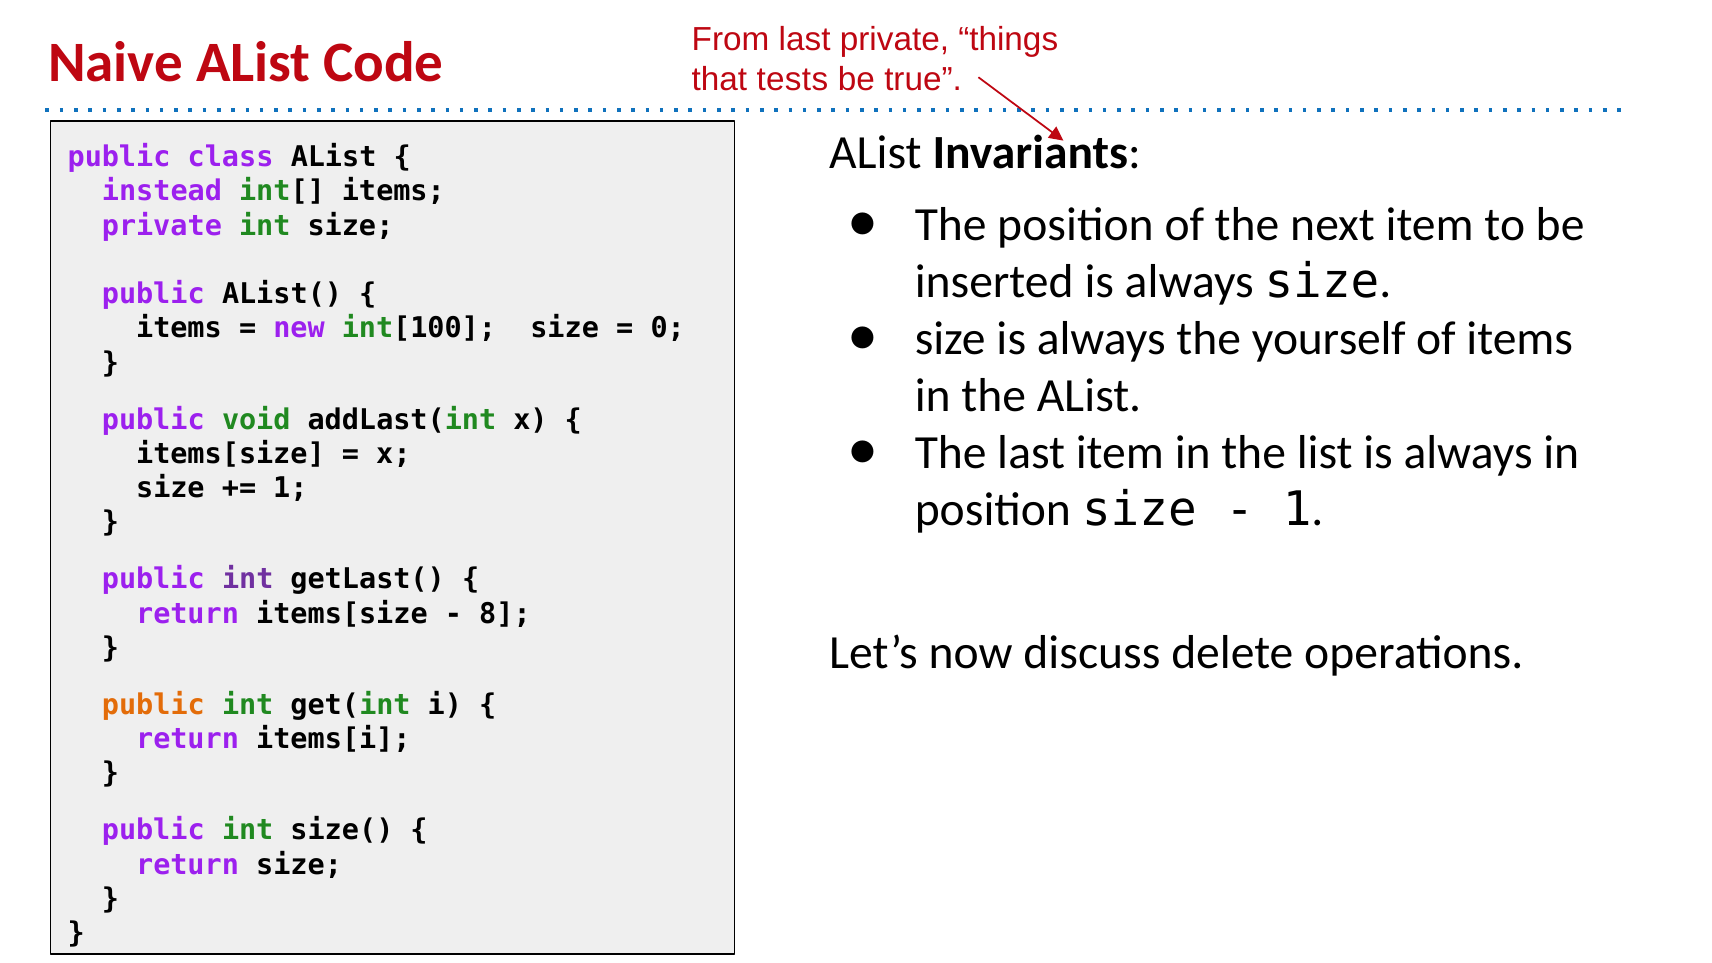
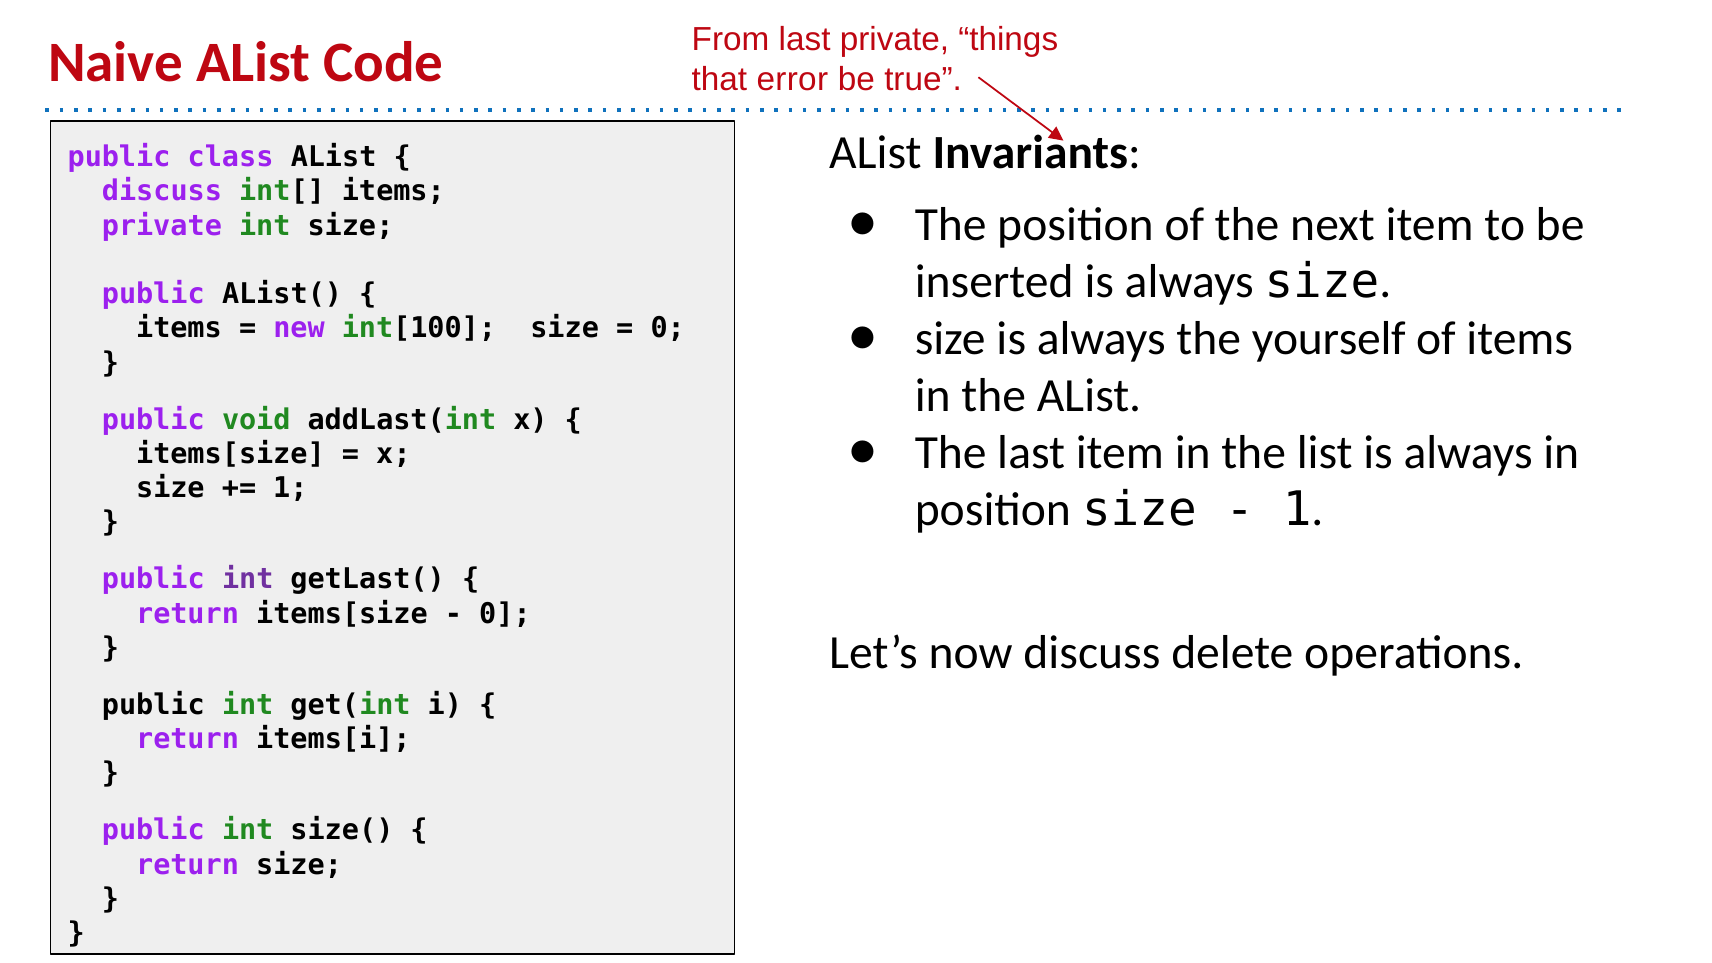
tests: tests -> error
instead at (162, 192): instead -> discuss
8 at (505, 614): 8 -> 0
public at (153, 705) colour: orange -> black
